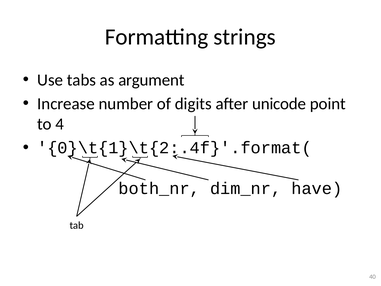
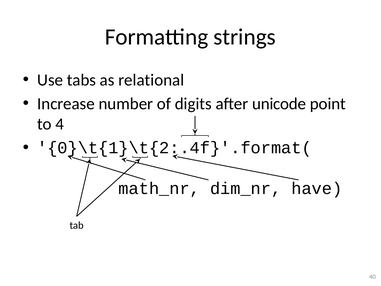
argument: argument -> relational
both_nr: both_nr -> math_nr
